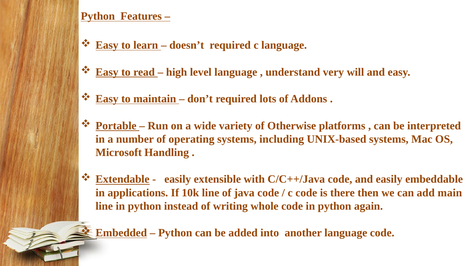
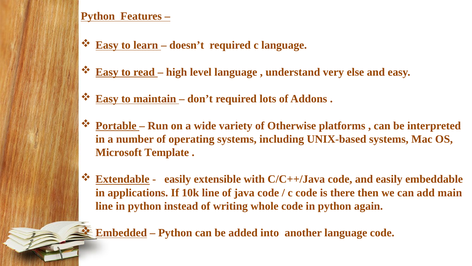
will: will -> else
Handling: Handling -> Template
